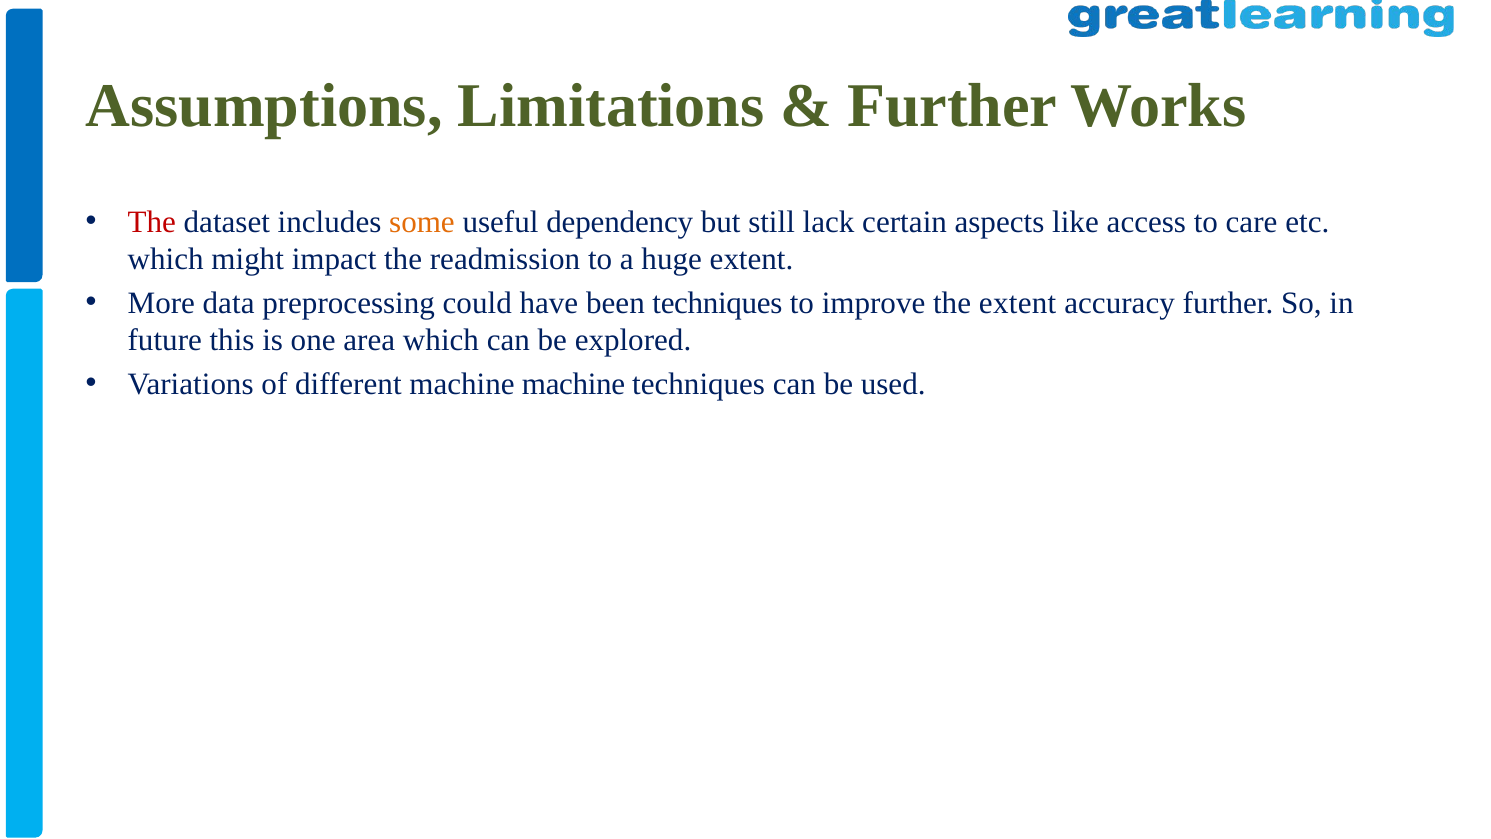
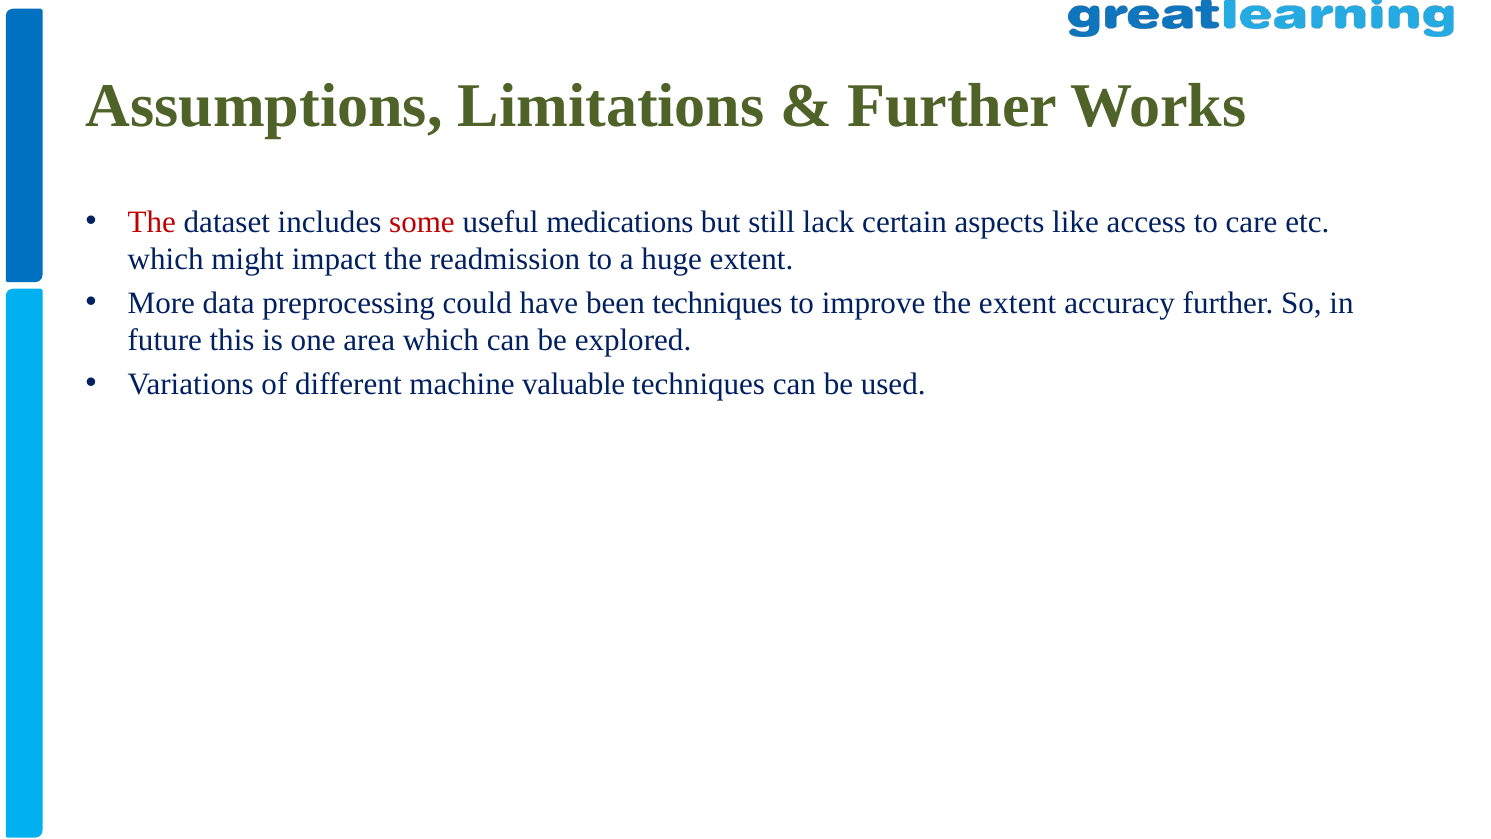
some colour: orange -> red
dependency: dependency -> medications
machine machine: machine -> valuable
